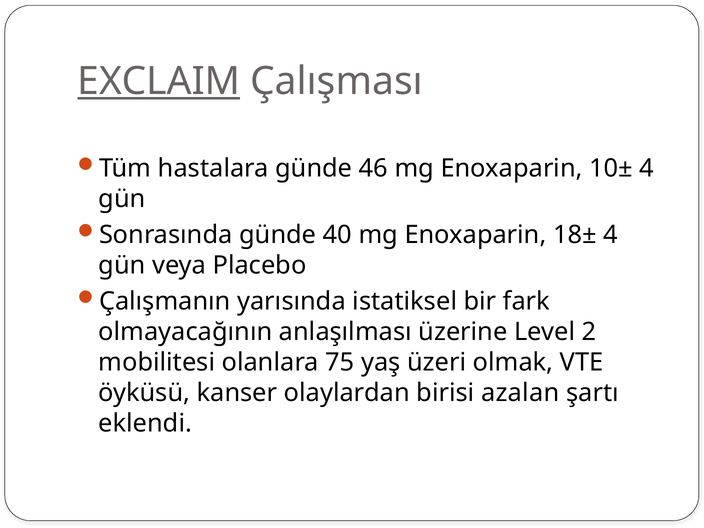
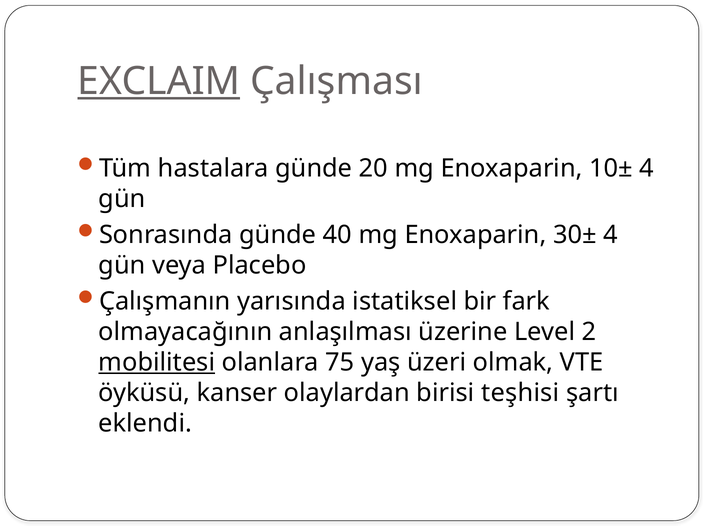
46: 46 -> 20
18±: 18± -> 30±
mobilitesi underline: none -> present
azalan: azalan -> teşhisi
